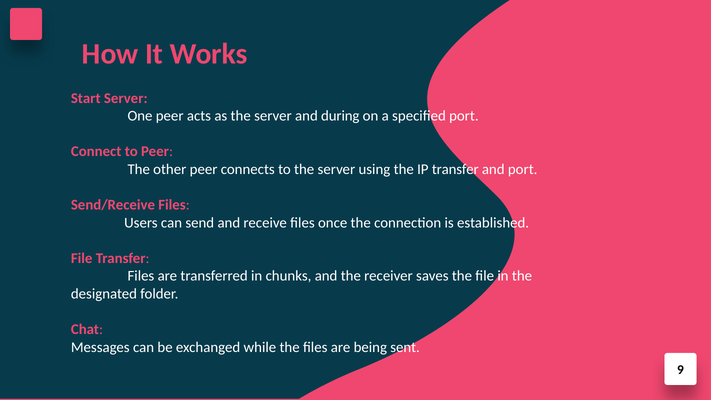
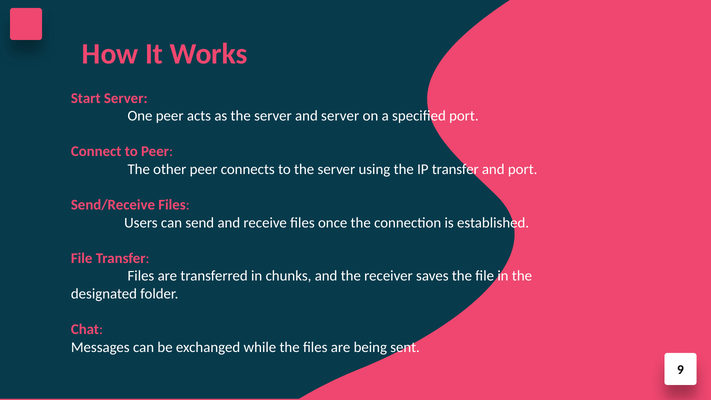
and during: during -> server
